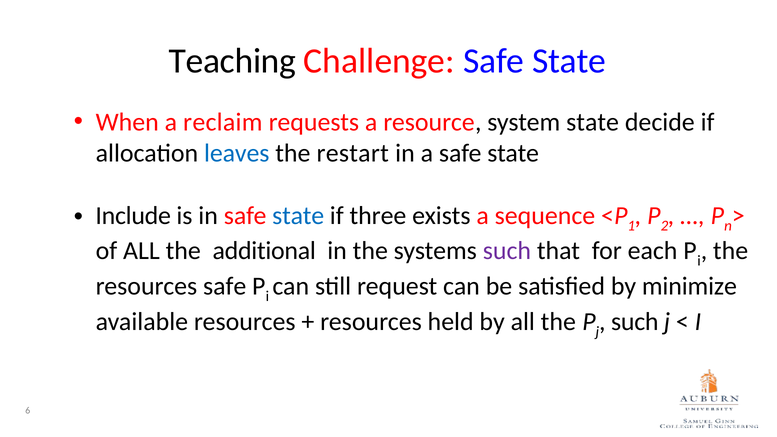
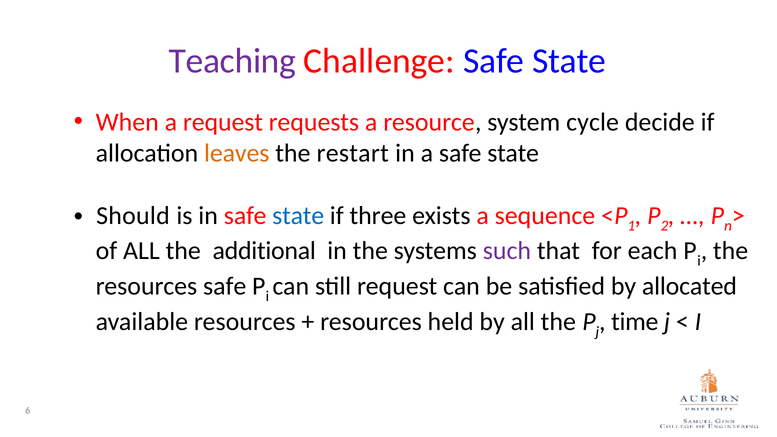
Teaching colour: black -> purple
a reclaim: reclaim -> request
system state: state -> cycle
leaves colour: blue -> orange
Include: Include -> Should
minimize: minimize -> allocated
such at (635, 322): such -> time
